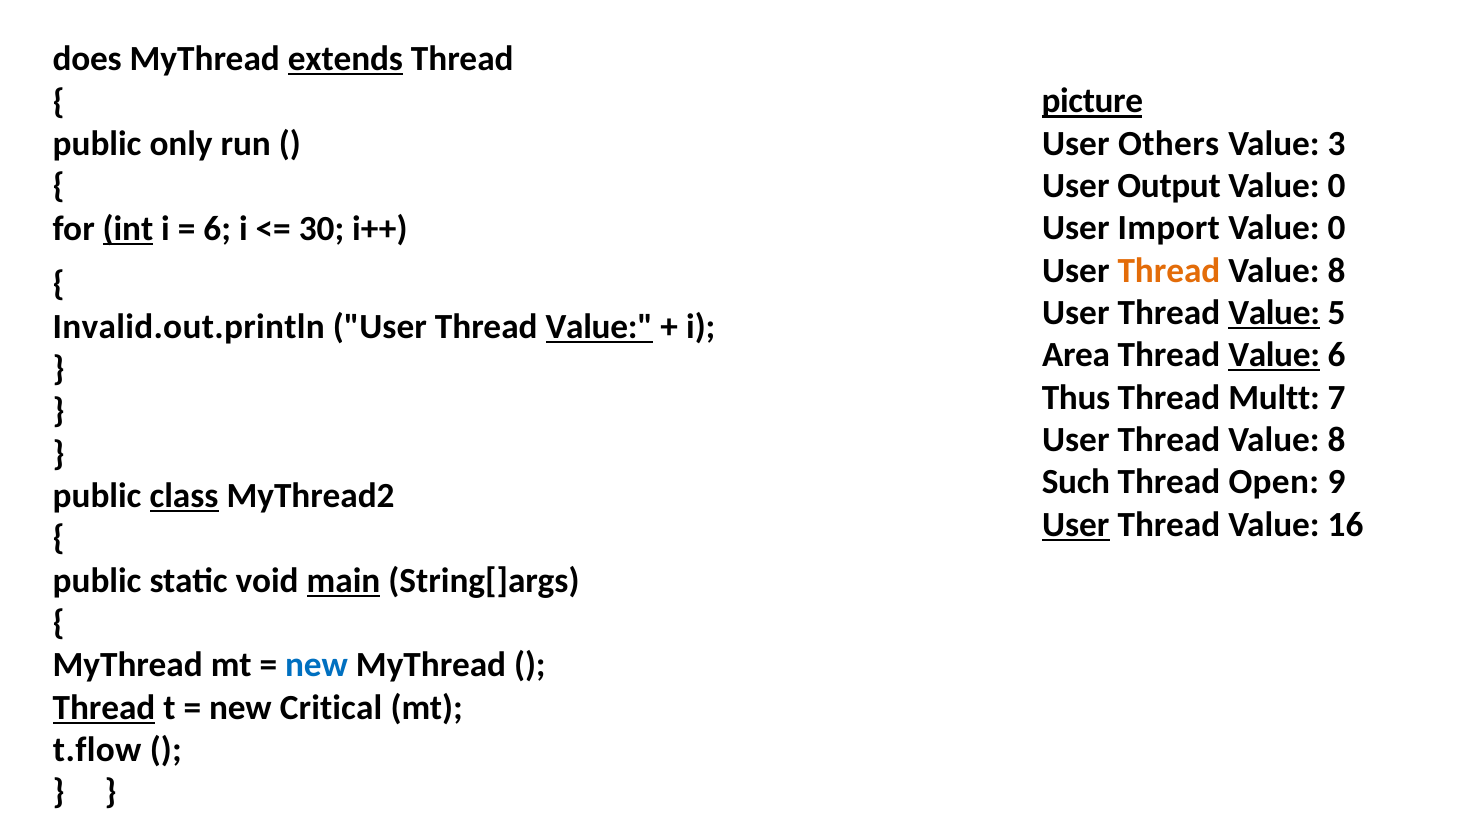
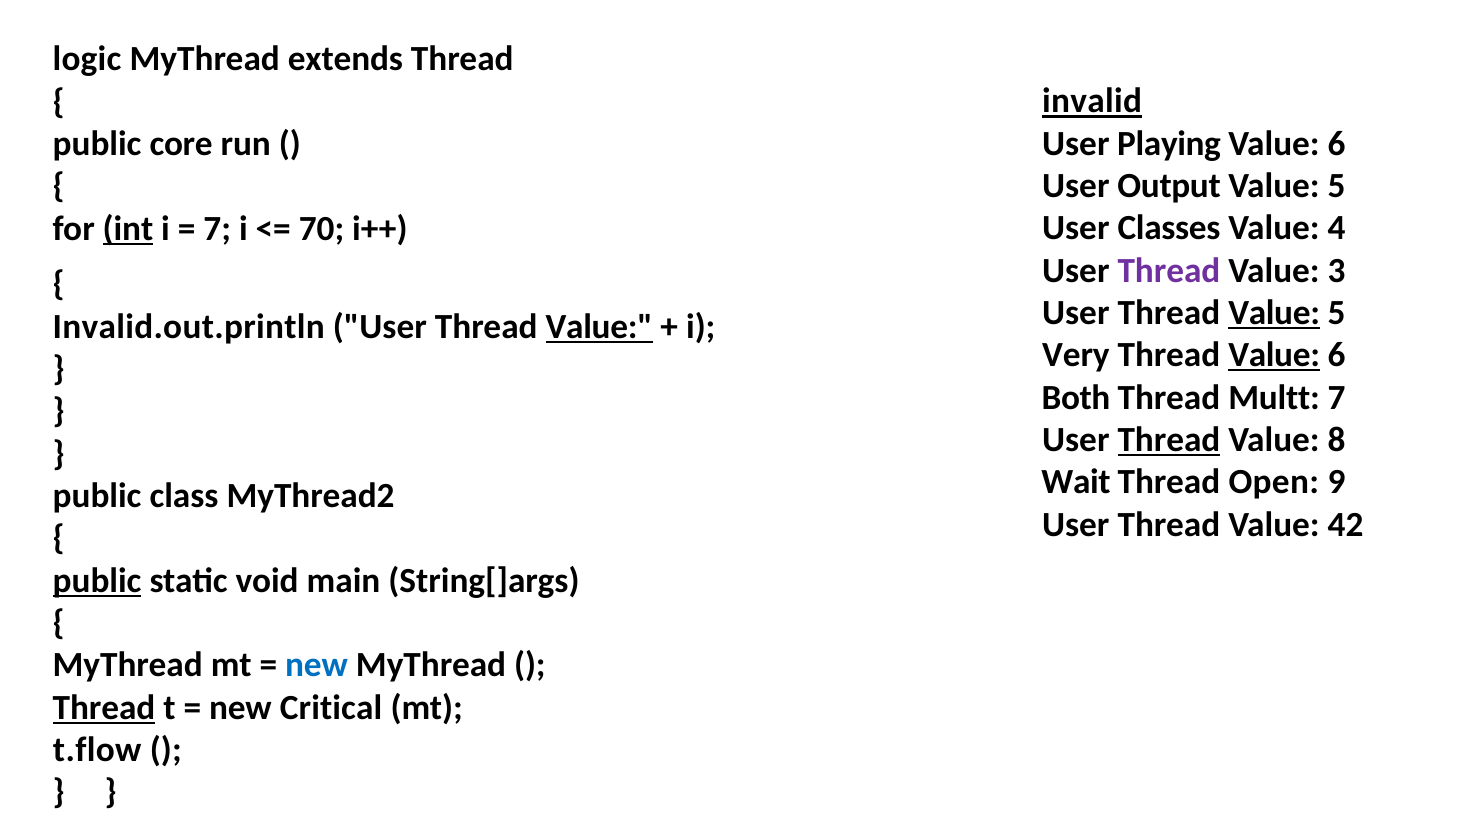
does: does -> logic
extends underline: present -> none
picture: picture -> invalid
Others: Others -> Playing
3 at (1337, 143): 3 -> 6
only: only -> core
0 at (1337, 186): 0 -> 5
Import: Import -> Classes
0 at (1337, 228): 0 -> 4
6 at (217, 229): 6 -> 7
30: 30 -> 70
Thread at (1169, 270) colour: orange -> purple
8 at (1337, 270): 8 -> 3
Area: Area -> Very
Thus: Thus -> Both
Thread at (1169, 440) underline: none -> present
Such: Such -> Wait
class underline: present -> none
User at (1076, 525) underline: present -> none
16: 16 -> 42
public at (97, 581) underline: none -> present
main underline: present -> none
